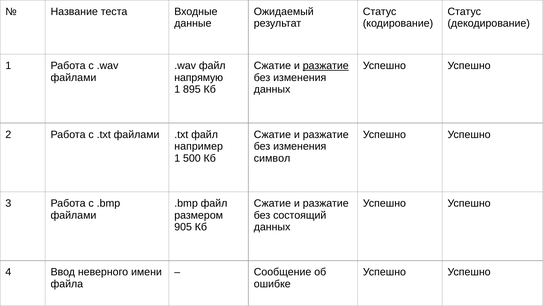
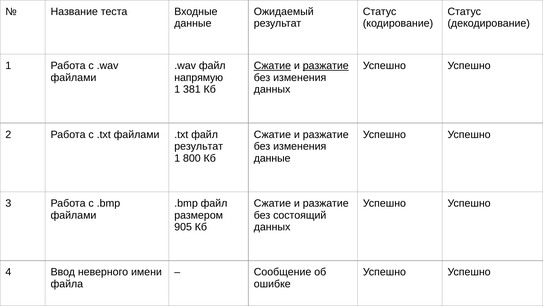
Сжатие at (272, 66) underline: none -> present
895: 895 -> 381
например at (199, 146): например -> результат
500: 500 -> 800
символ at (272, 158): символ -> данные
